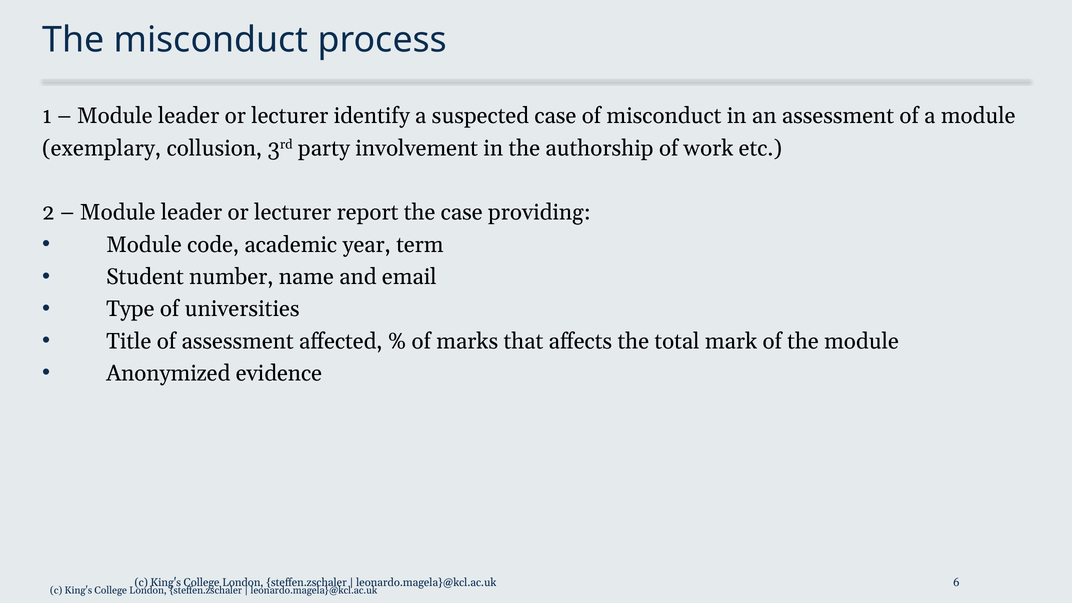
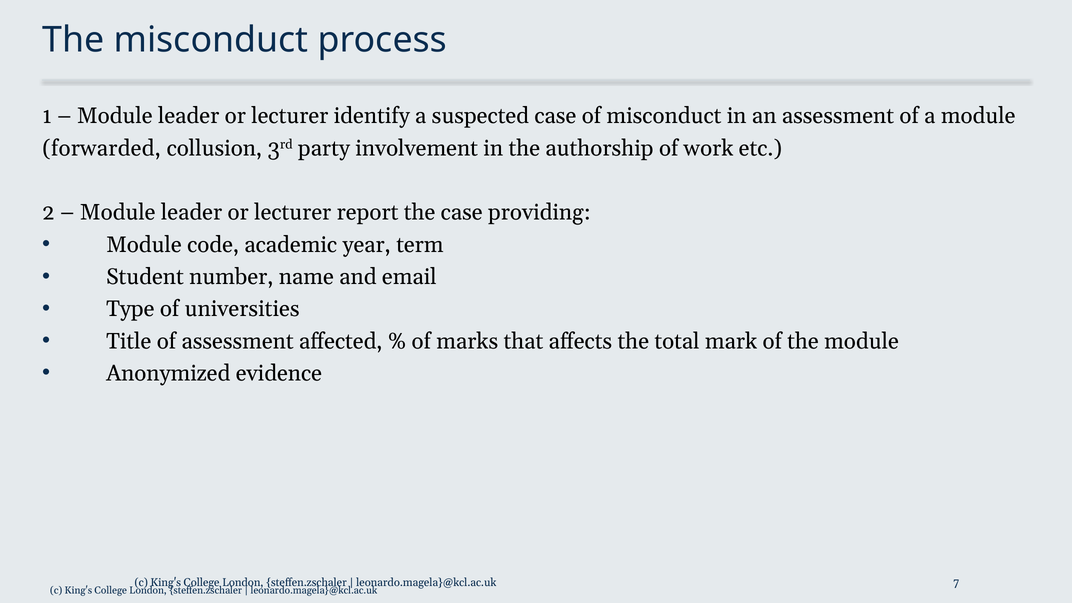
exemplary: exemplary -> forwarded
6: 6 -> 7
